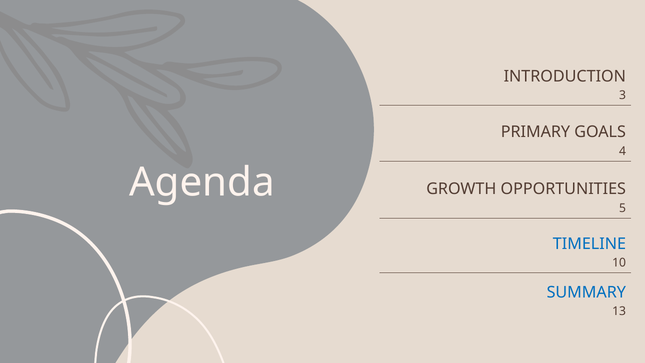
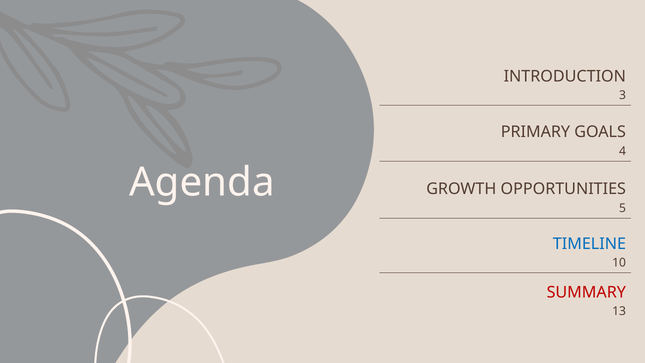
SUMMARY colour: blue -> red
